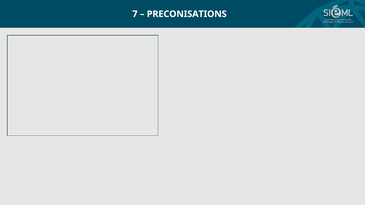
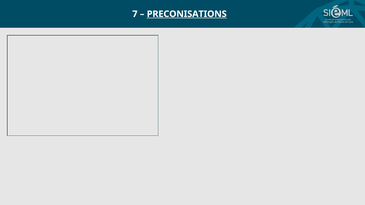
PRECONISATIONS underline: none -> present
